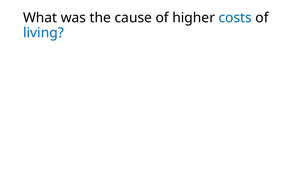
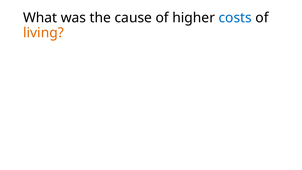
living colour: blue -> orange
